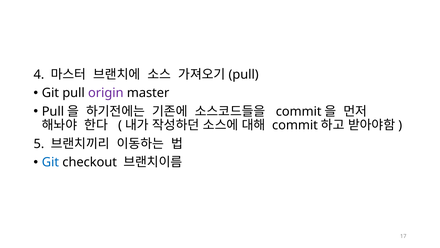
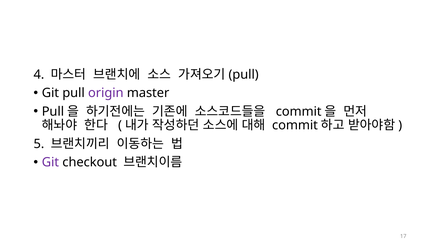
Git at (50, 162) colour: blue -> purple
